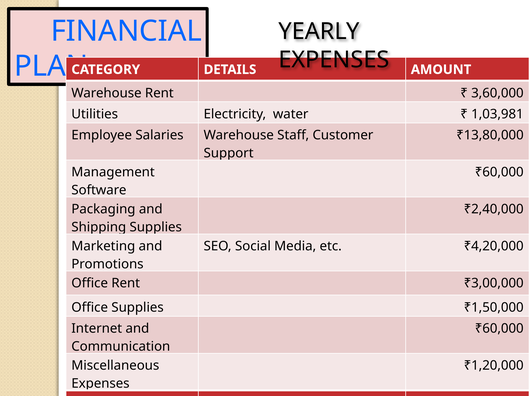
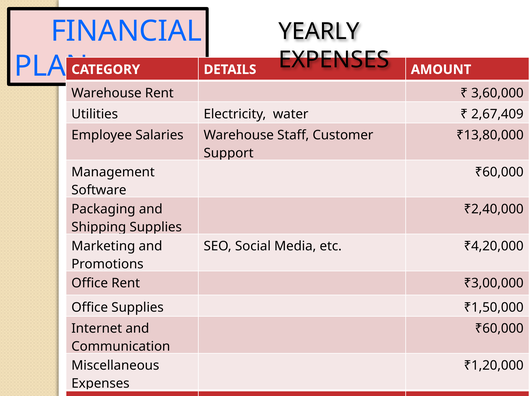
1,03,981: 1,03,981 -> 2,67,409
